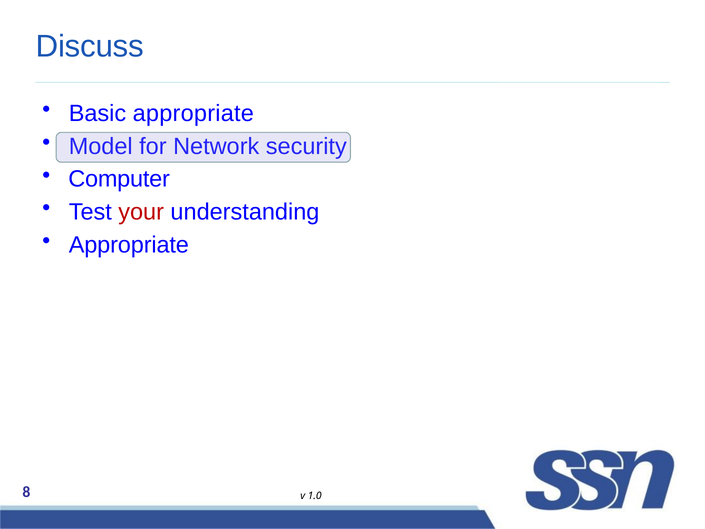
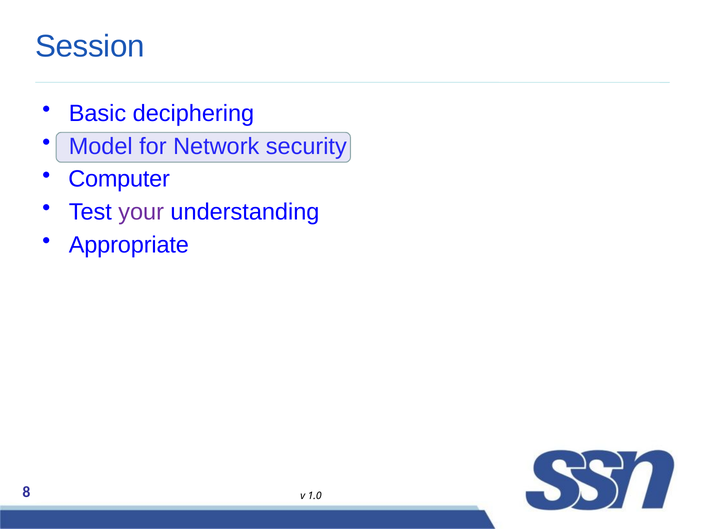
Discuss: Discuss -> Session
Basic appropriate: appropriate -> deciphering
your colour: red -> purple
